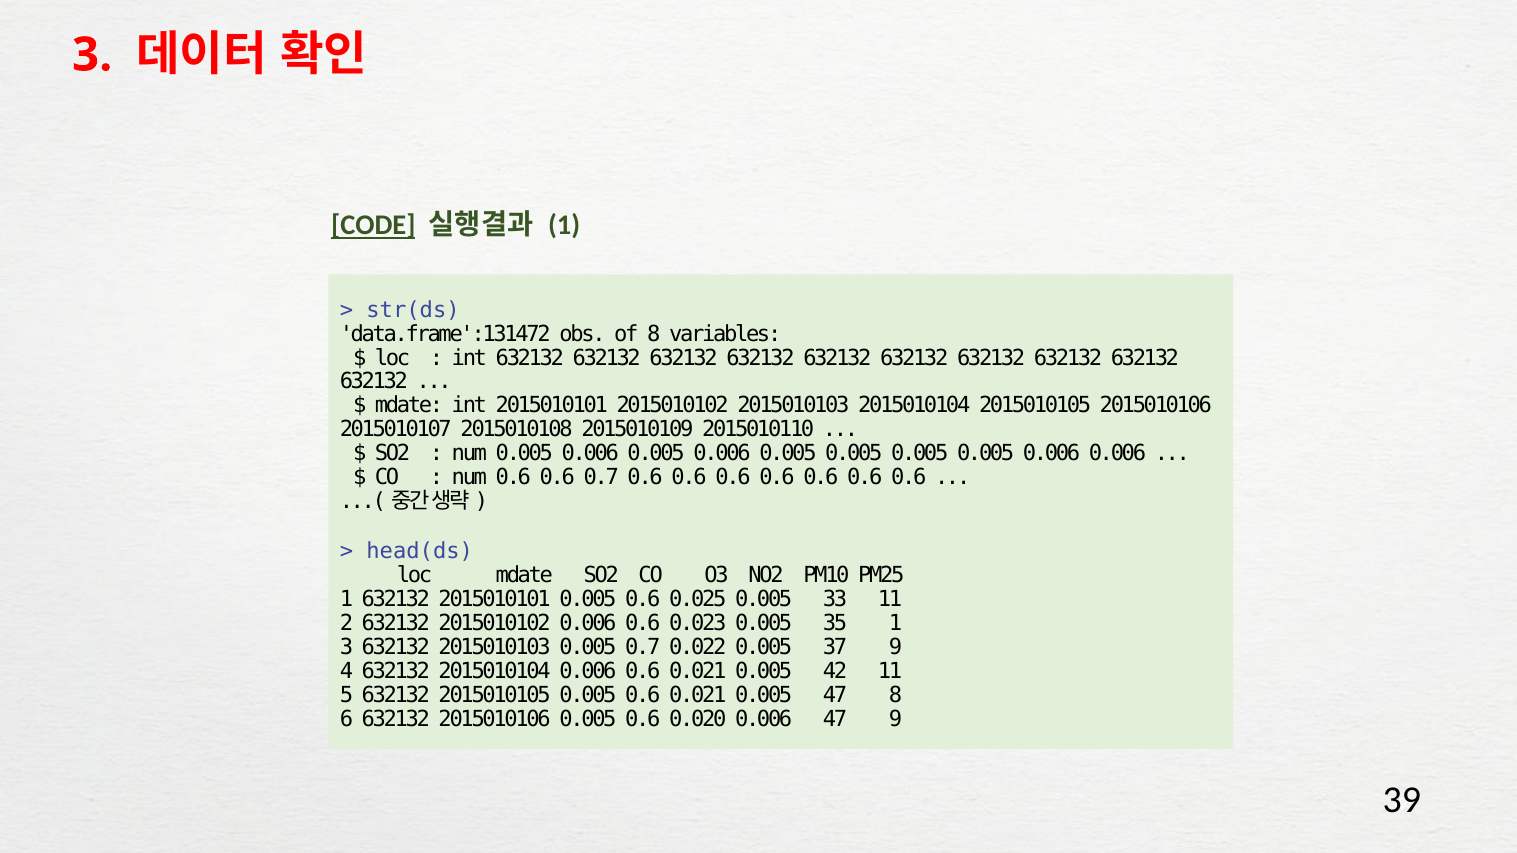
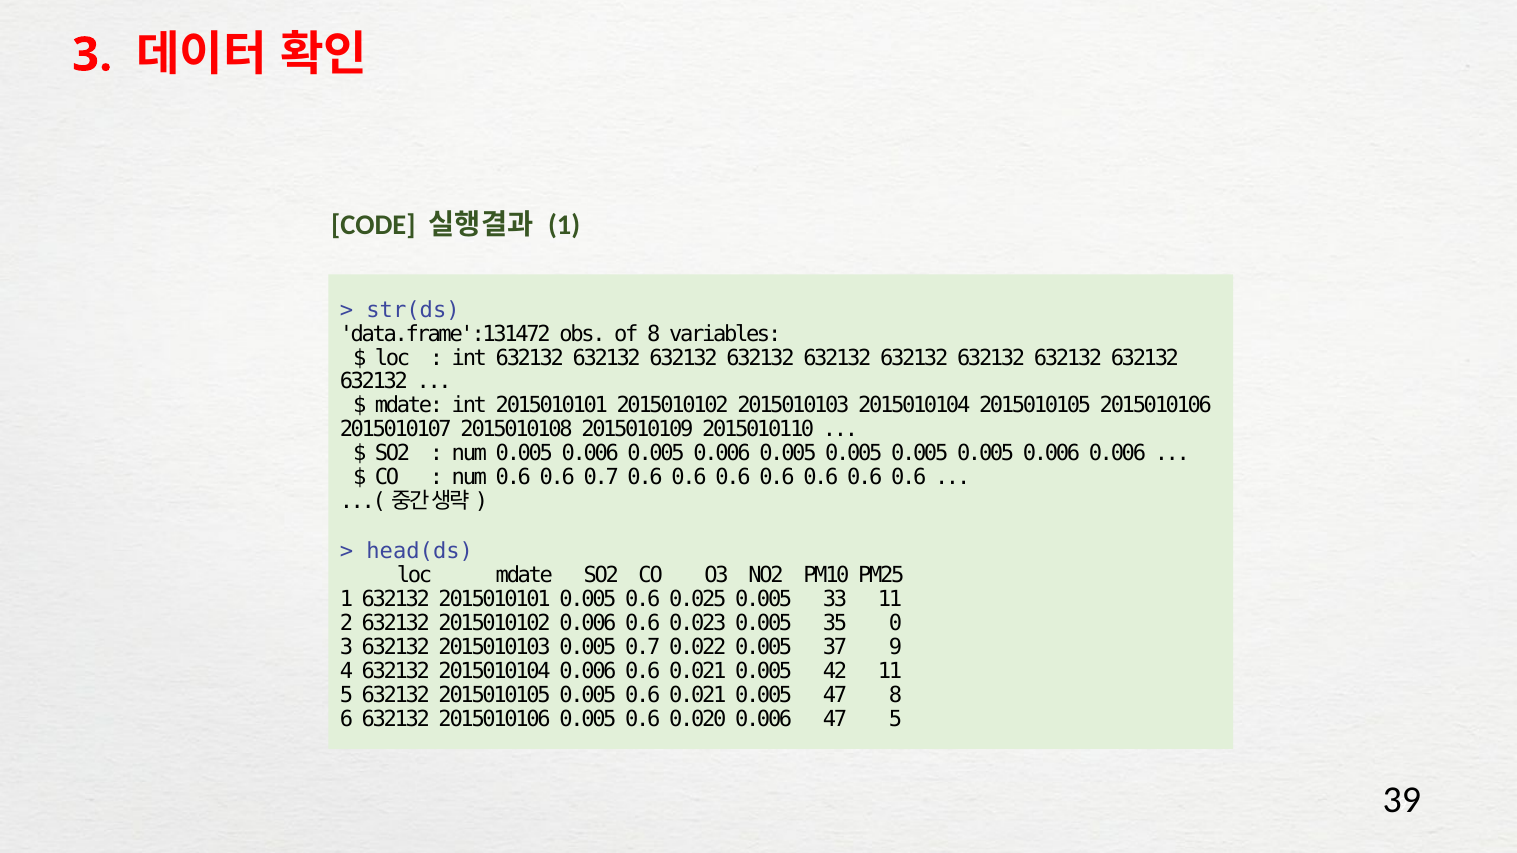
CODE underline: present -> none
35 1: 1 -> 0
47 9: 9 -> 5
